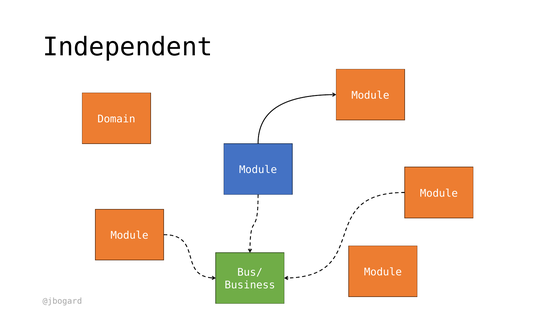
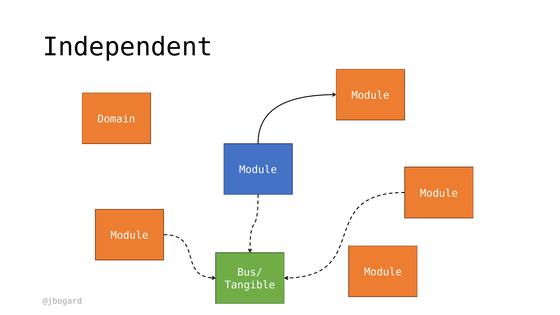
Business: Business -> Tangible
